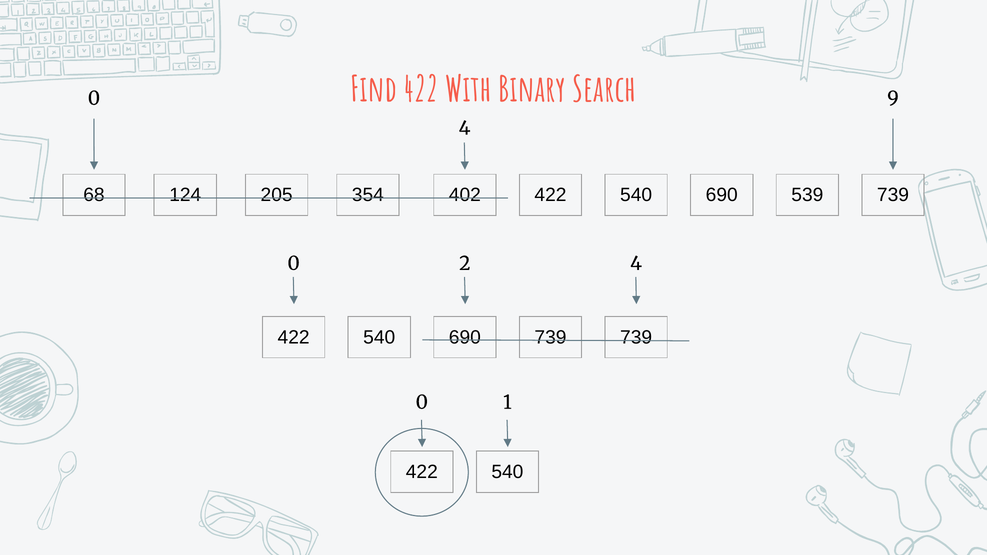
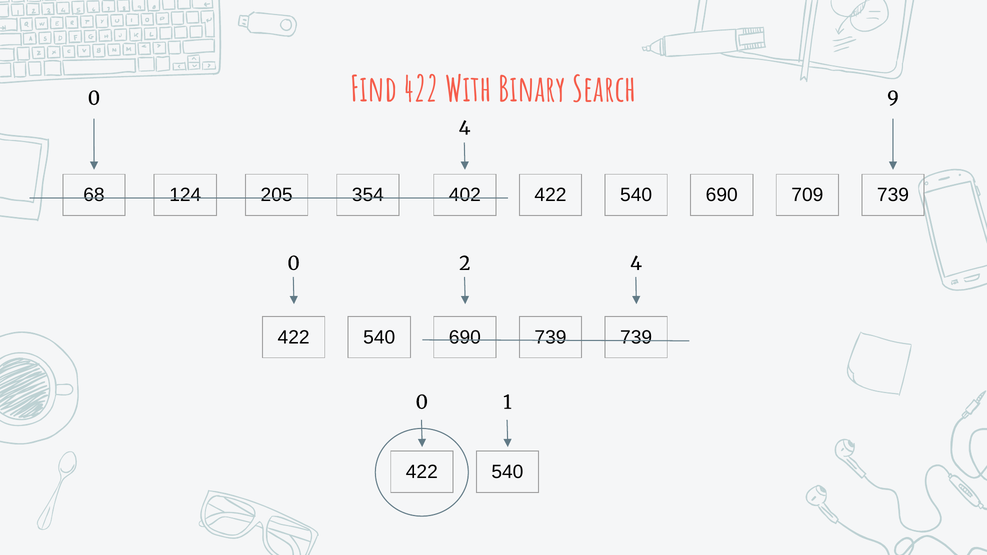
539: 539 -> 709
